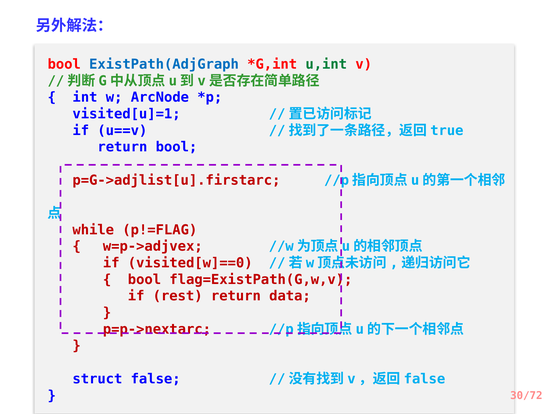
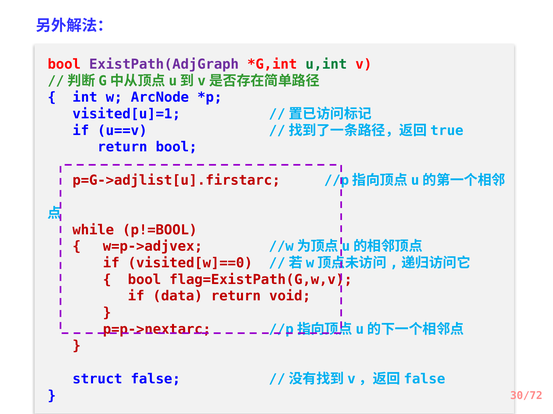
ExistPath(AdjGraph colour: blue -> purple
p!=FLAG: p!=FLAG -> p!=BOOL
rest: rest -> data
data: data -> void
